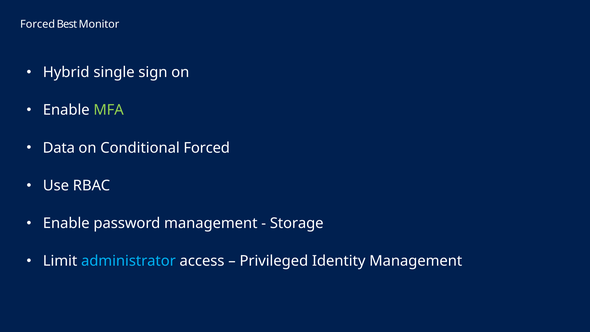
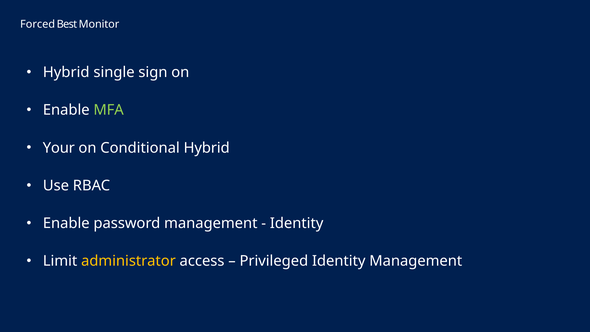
Data: Data -> Your
Conditional Forced: Forced -> Hybrid
Storage at (297, 223): Storage -> Identity
administrator colour: light blue -> yellow
